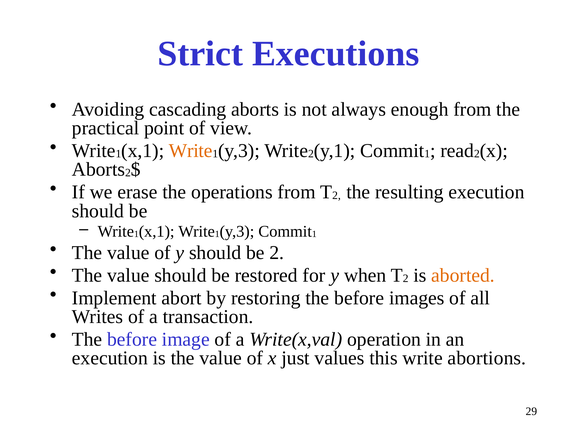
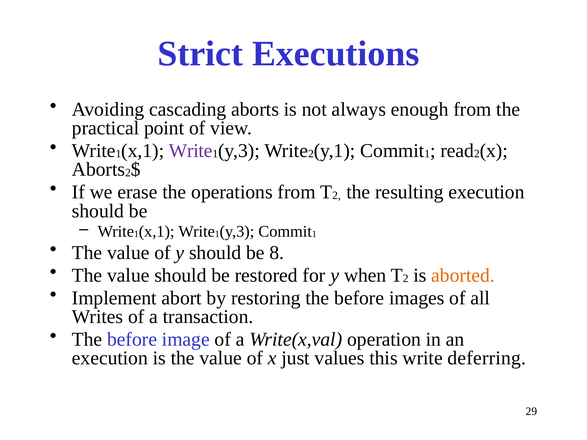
Write at (191, 151) colour: orange -> purple
be 2: 2 -> 8
abortions: abortions -> deferring
